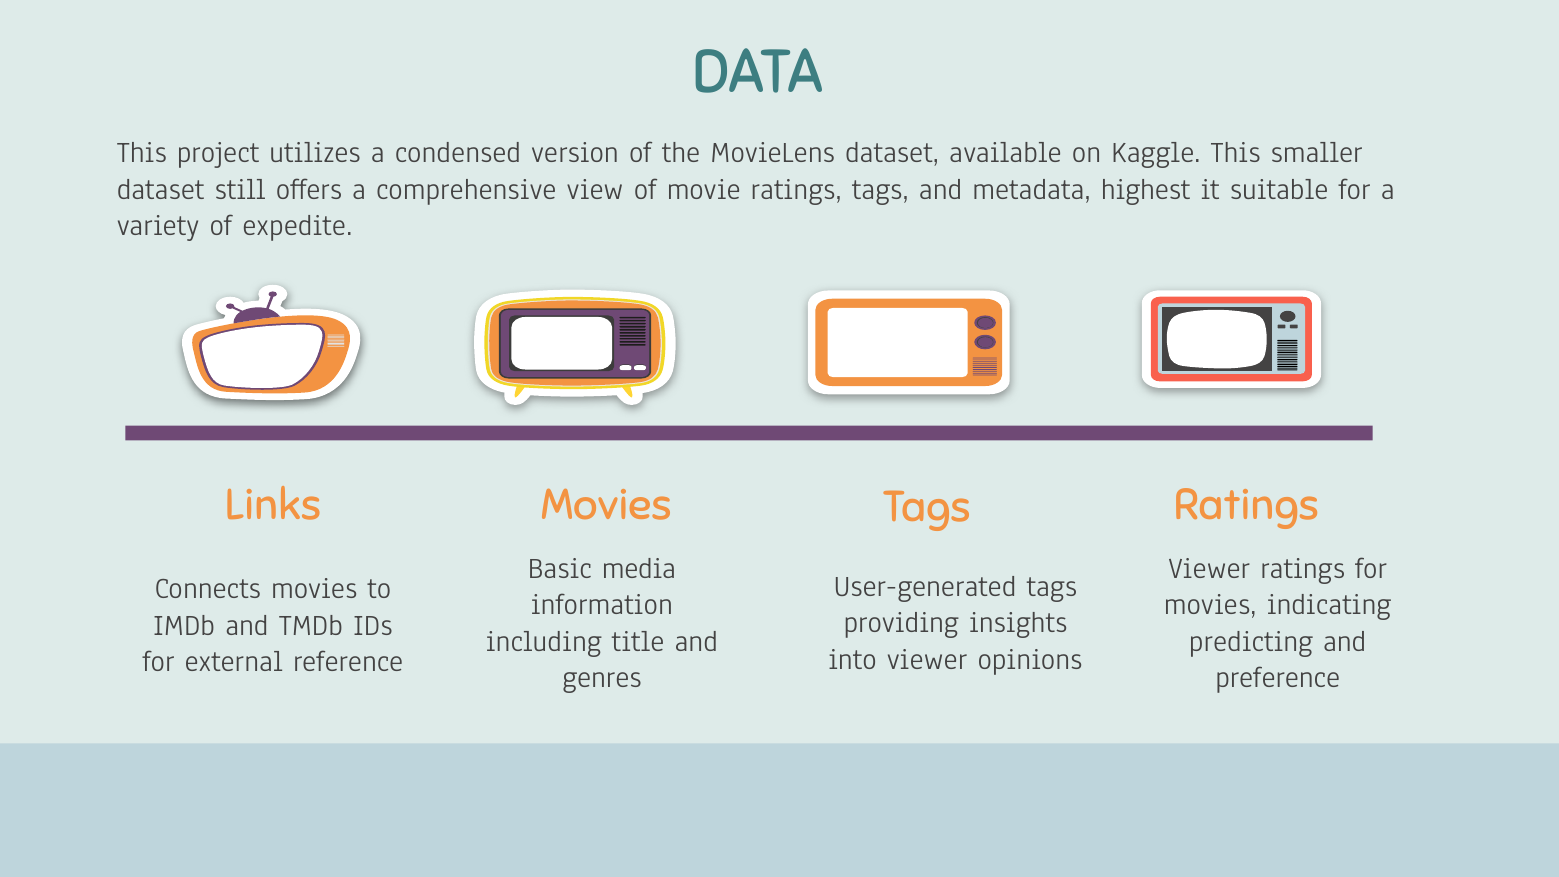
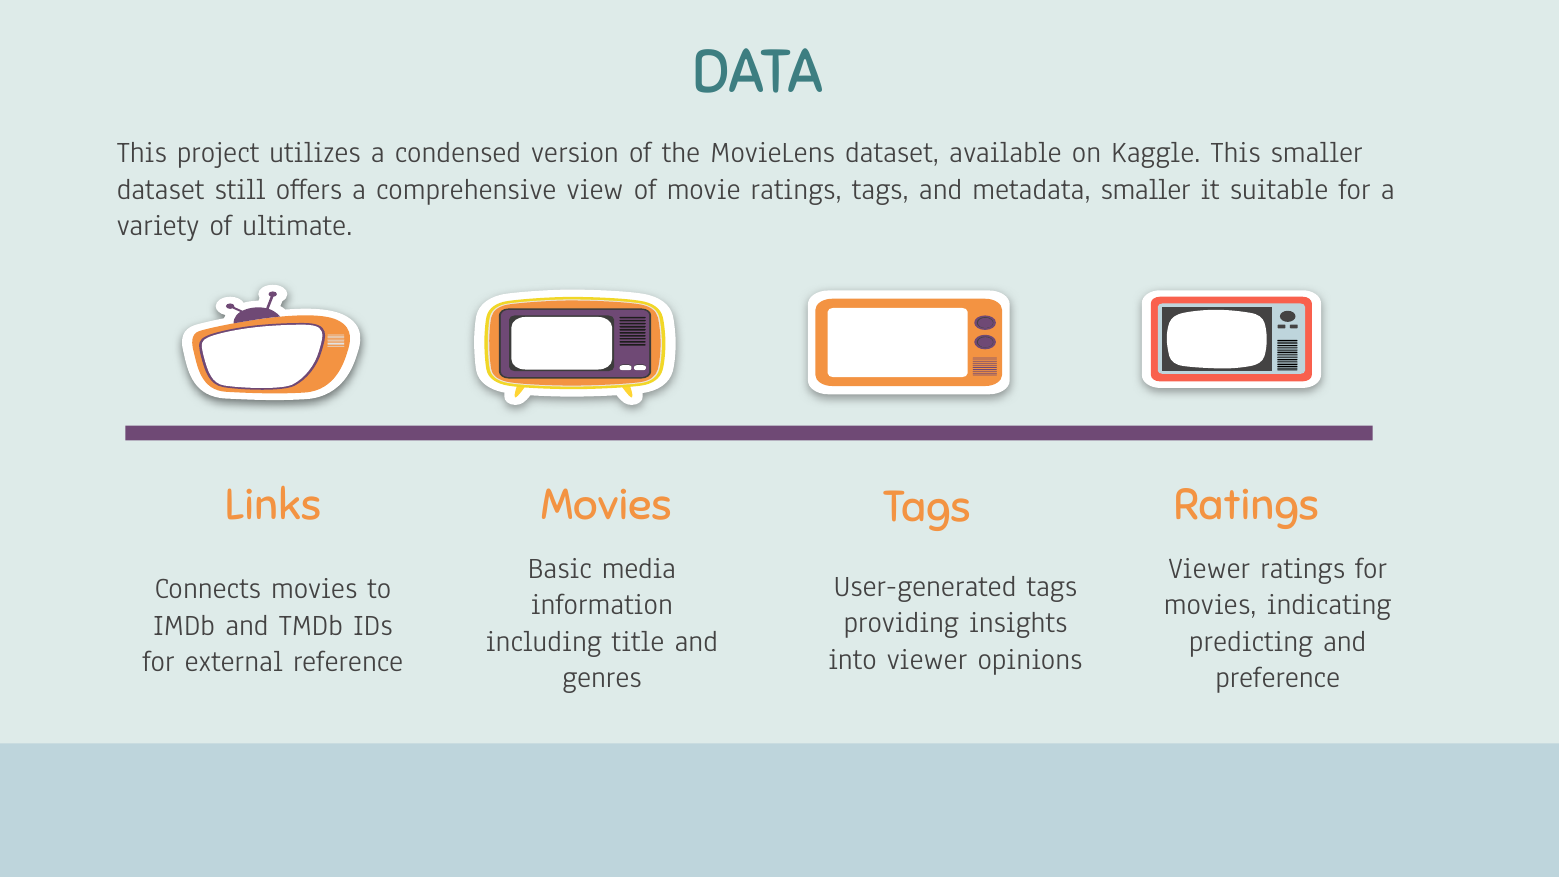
metadata highest: highest -> smaller
expedite: expedite -> ultimate
